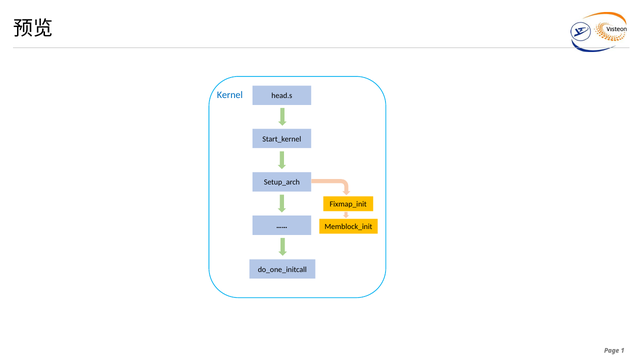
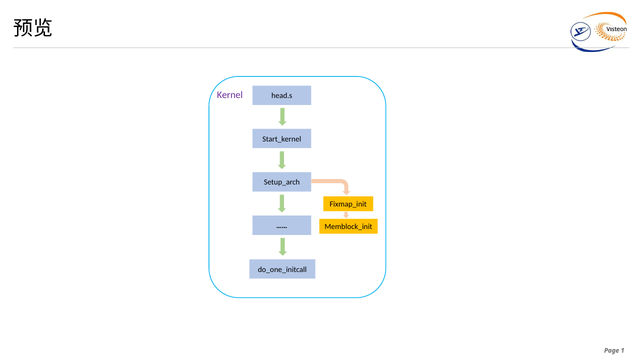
Kernel colour: blue -> purple
